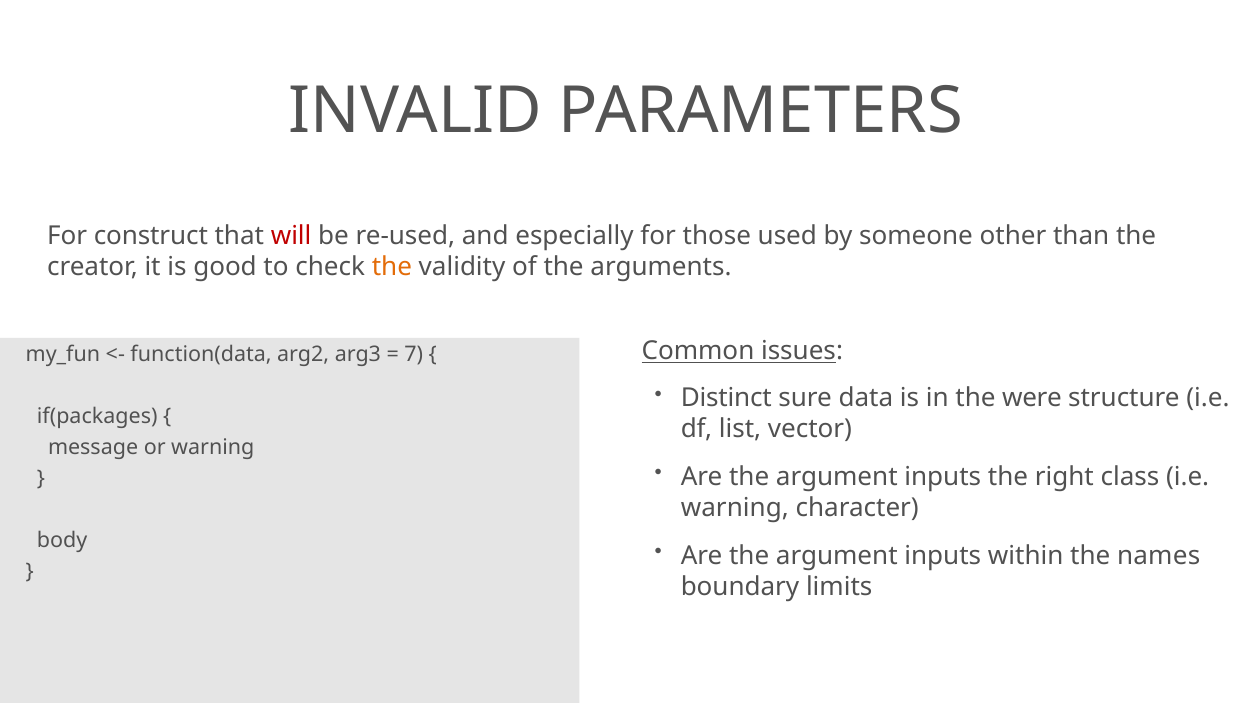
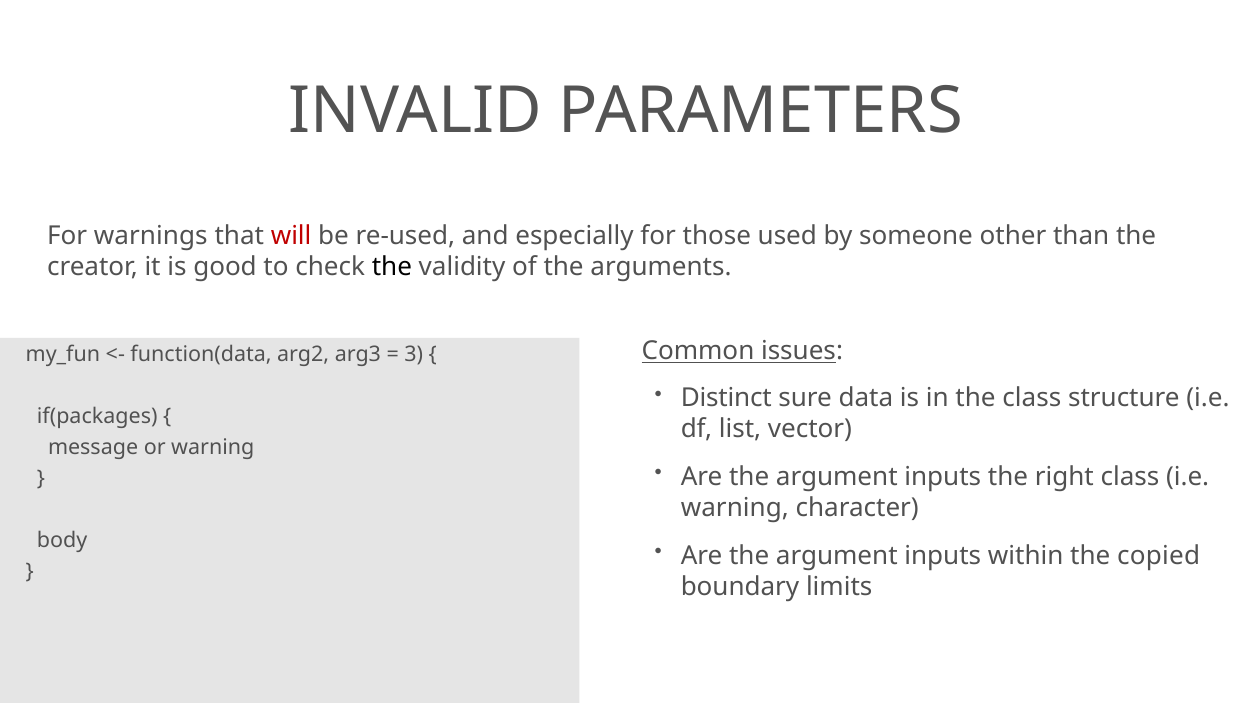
construct: construct -> warnings
the at (392, 267) colour: orange -> black
7: 7 -> 3
the were: were -> class
names: names -> copied
